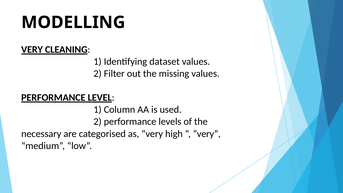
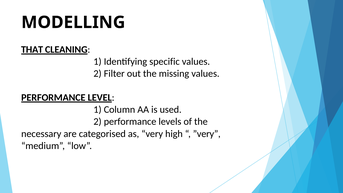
VERY at (32, 50): VERY -> THAT
dataset: dataset -> specific
